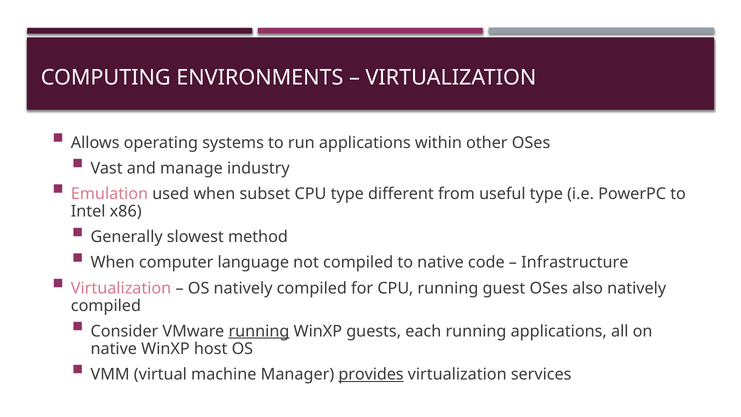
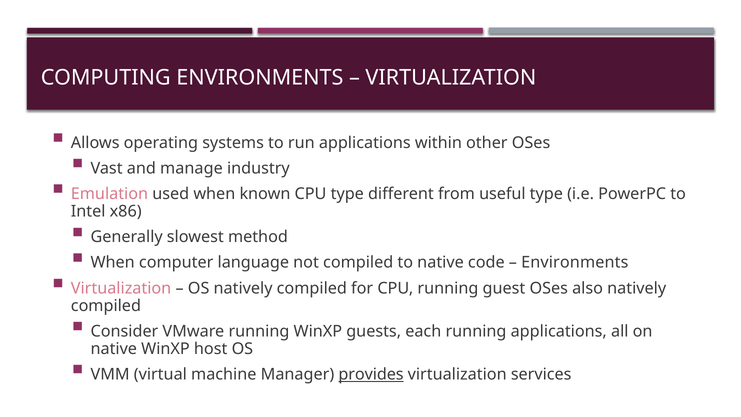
subset: subset -> known
Infrastructure at (575, 262): Infrastructure -> Environments
running at (259, 331) underline: present -> none
